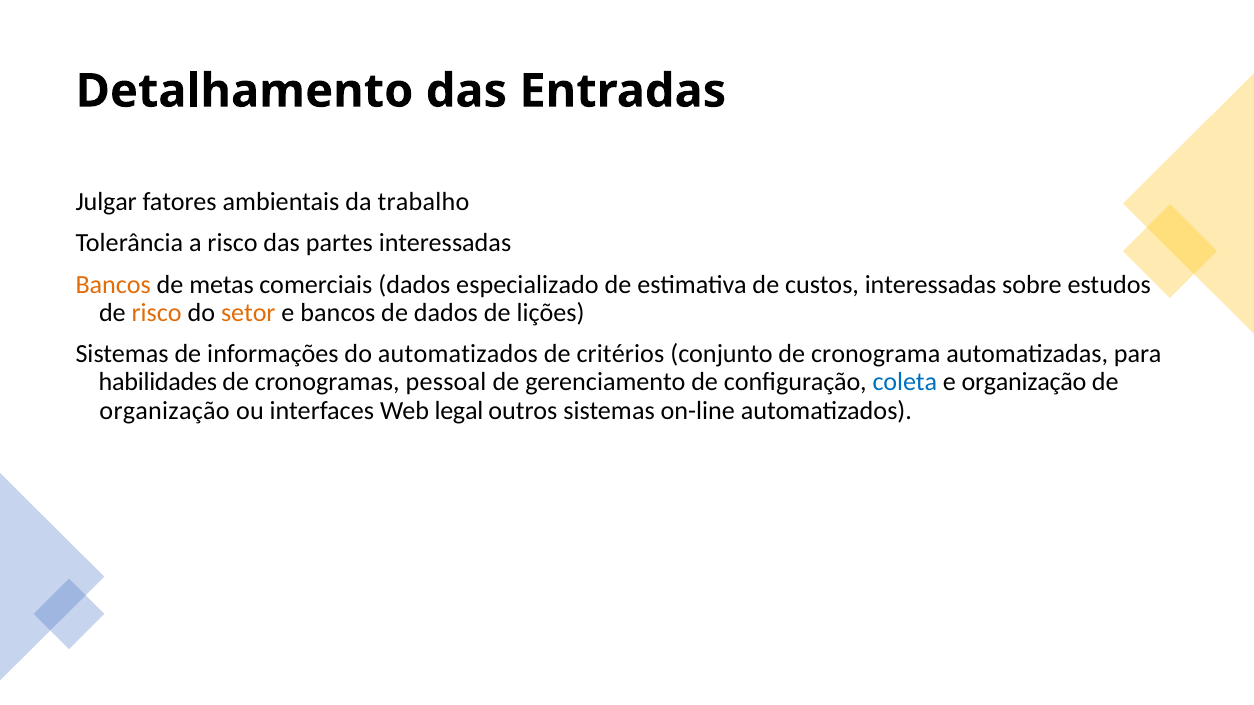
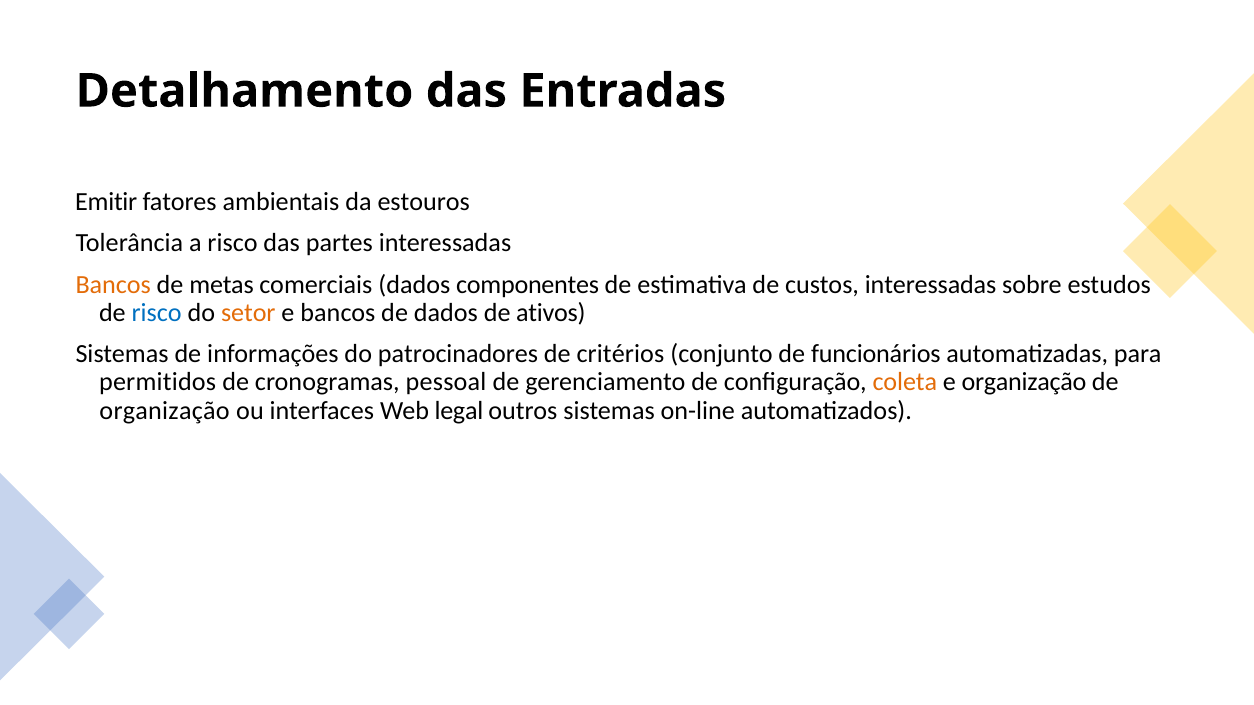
Julgar: Julgar -> Emitir
trabalho: trabalho -> estouros
especializado: especializado -> componentes
risco at (157, 313) colour: orange -> blue
lições: lições -> ativos
do automatizados: automatizados -> patrocinadores
cronograma: cronograma -> funcionários
habilidades: habilidades -> permitidos
coleta colour: blue -> orange
